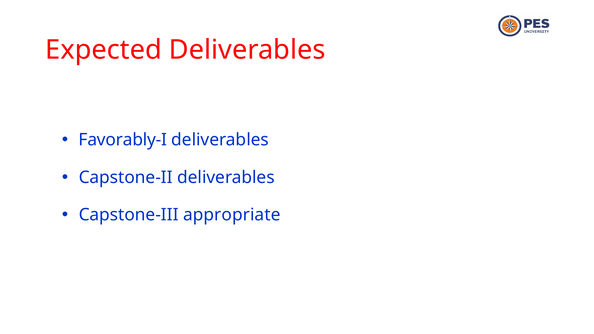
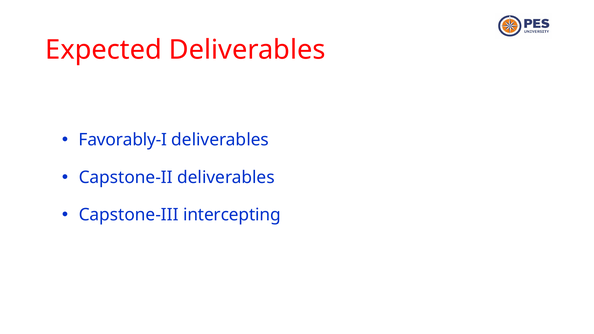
appropriate: appropriate -> intercepting
